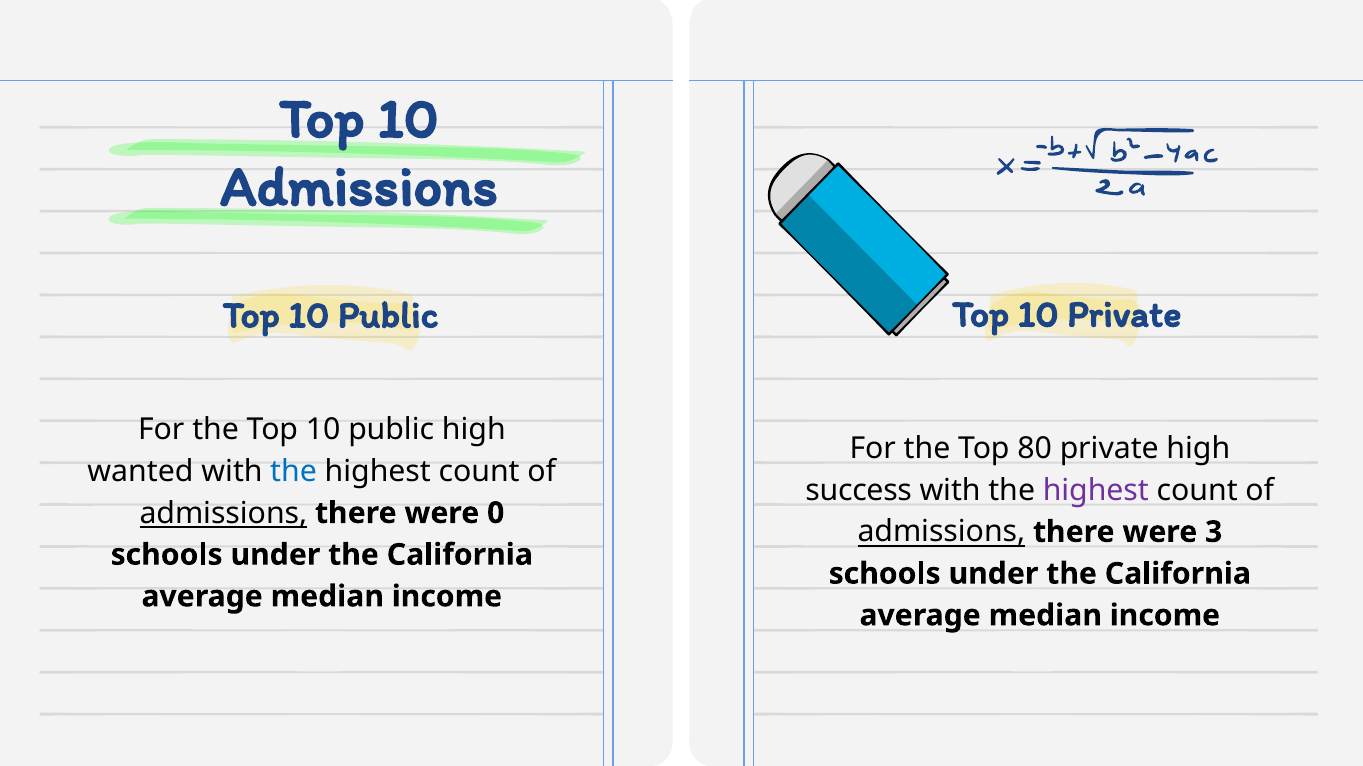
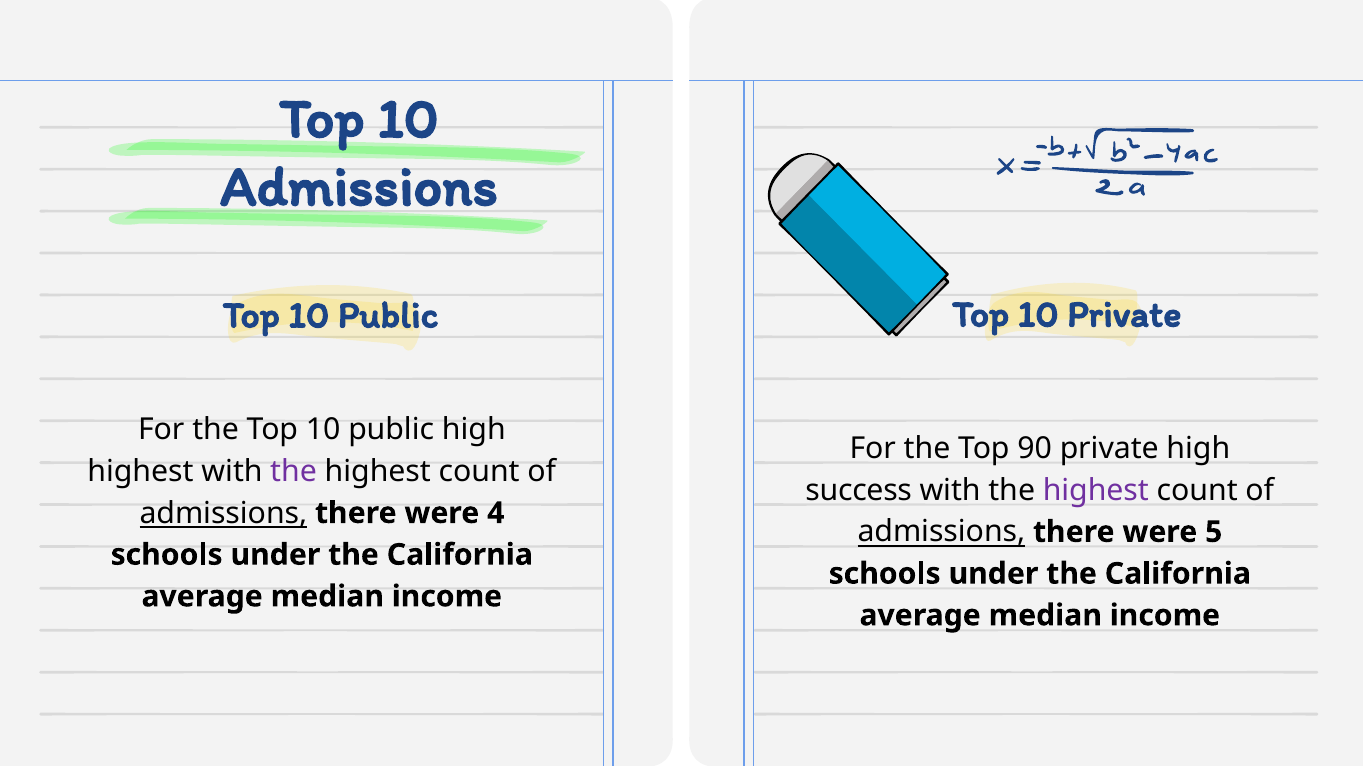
80: 80 -> 90
wanted at (140, 472): wanted -> highest
the at (294, 472) colour: blue -> purple
0: 0 -> 4
3: 3 -> 5
